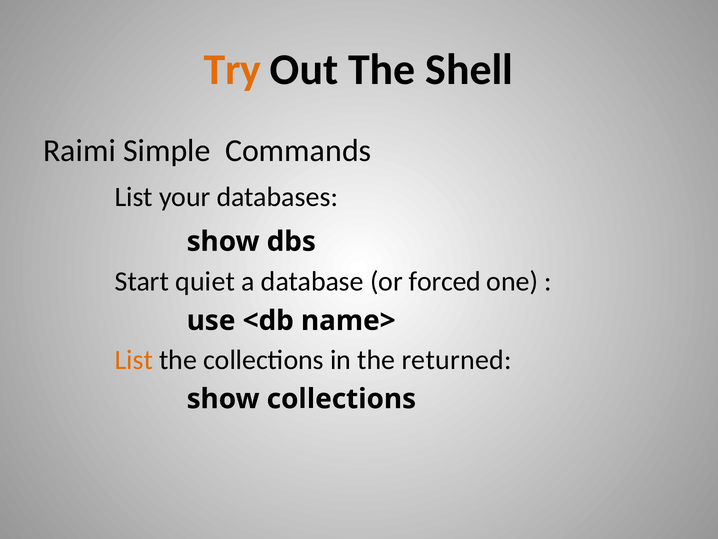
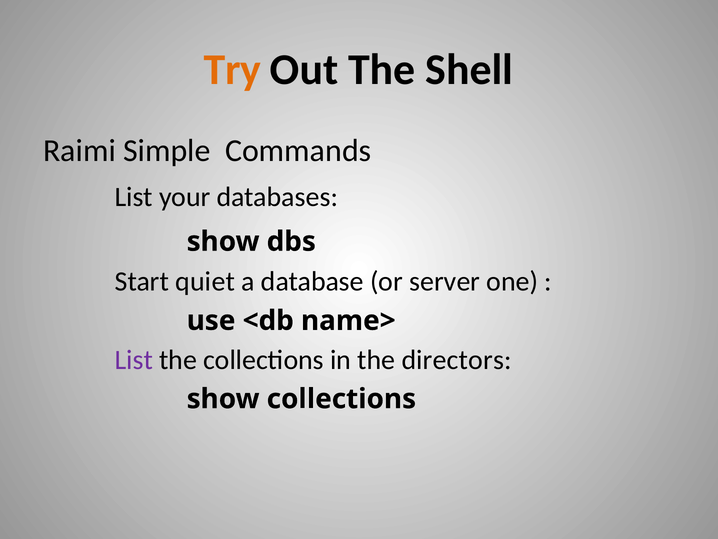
forced: forced -> server
List at (134, 359) colour: orange -> purple
returned: returned -> directors
